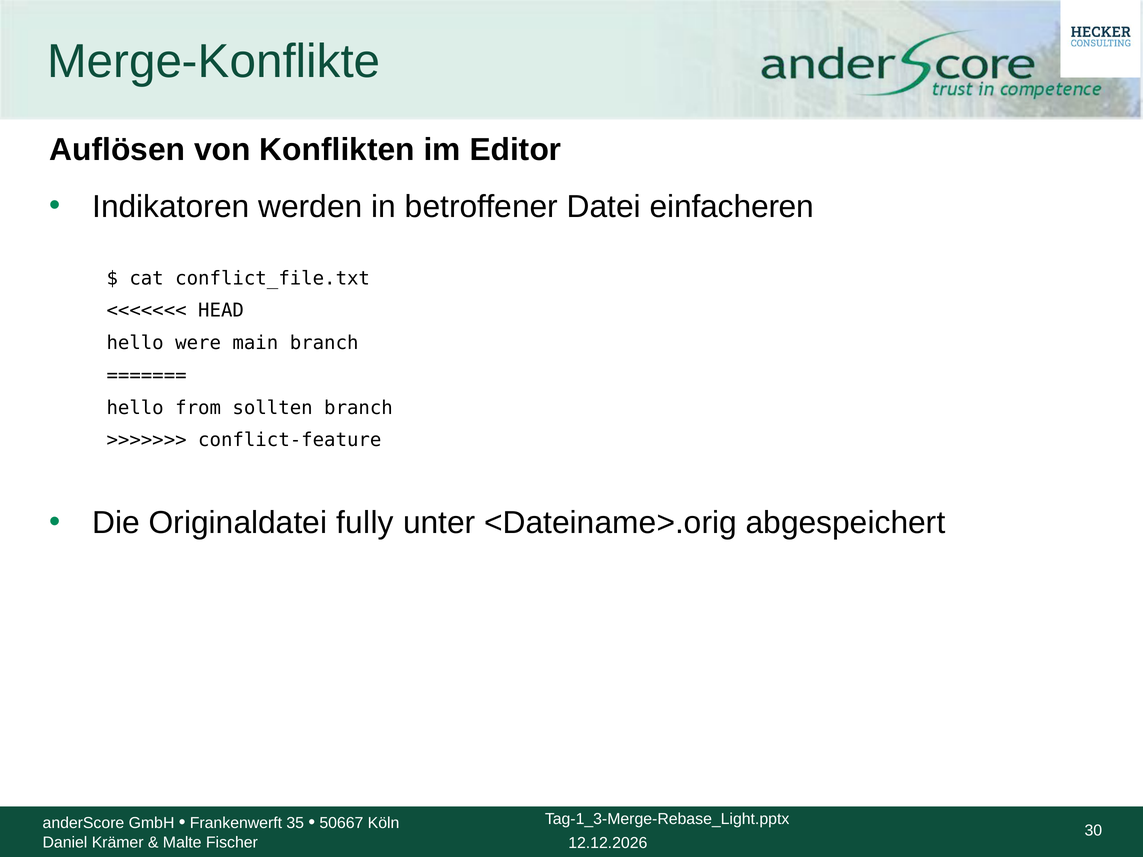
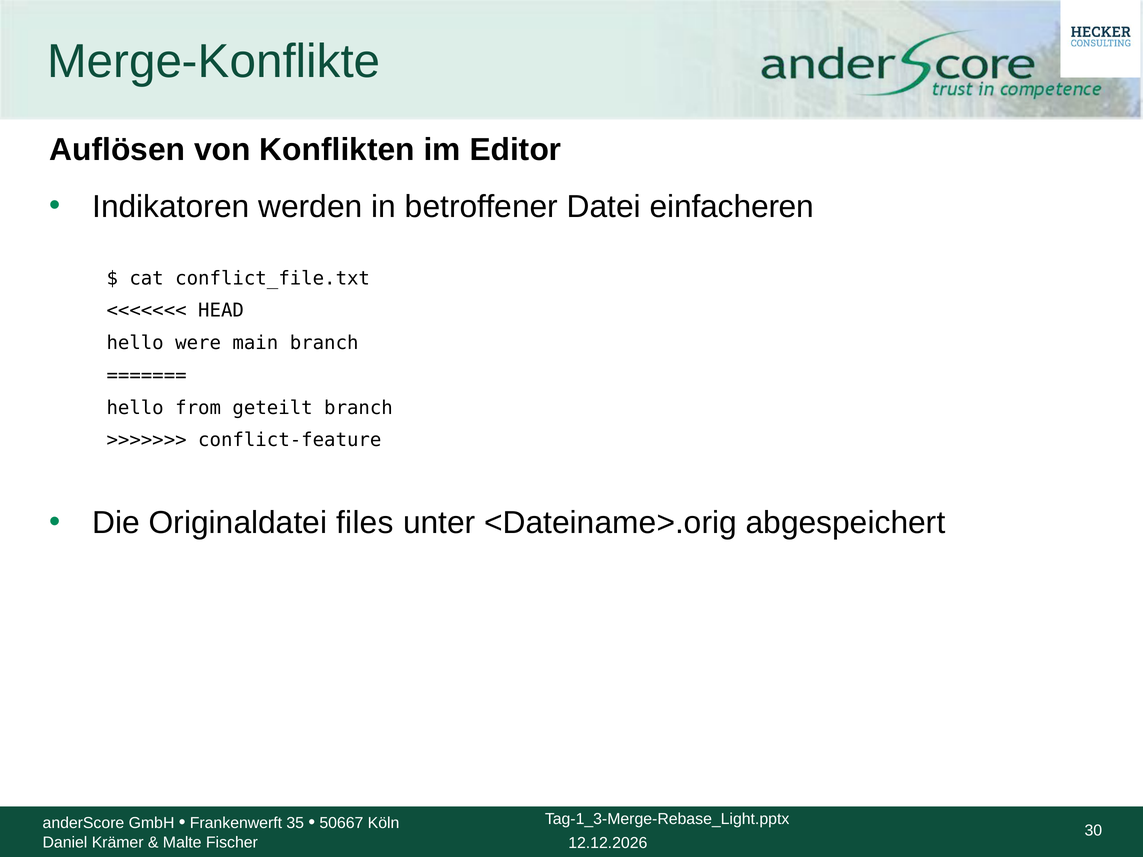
sollten: sollten -> geteilt
fully: fully -> files
